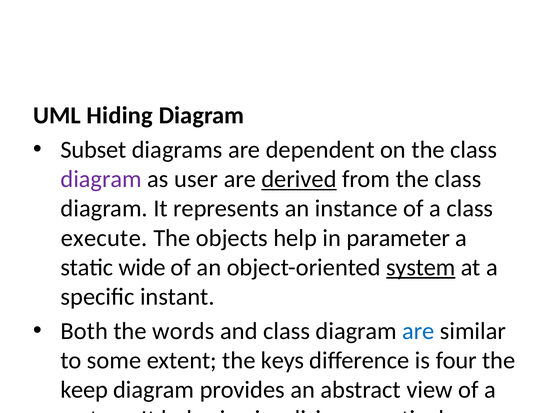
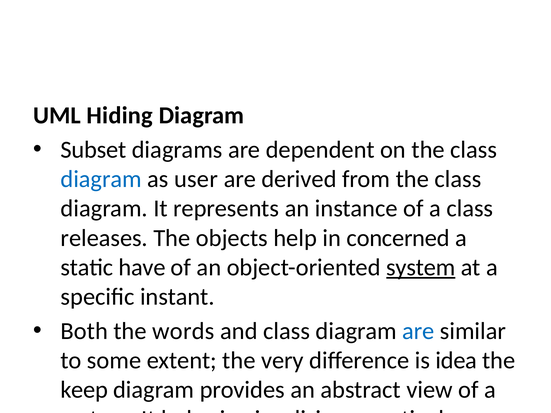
diagram at (101, 179) colour: purple -> blue
derived underline: present -> none
execute: execute -> releases
parameter: parameter -> concerned
wide: wide -> have
keys: keys -> very
four: four -> idea
